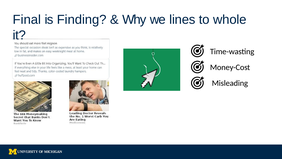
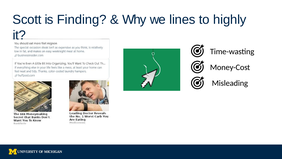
Final: Final -> Scott
whole: whole -> highly
